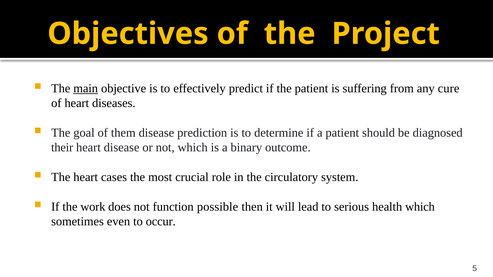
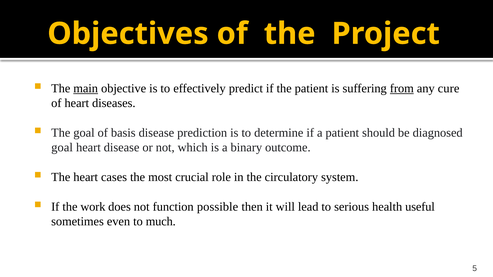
from underline: none -> present
them: them -> basis
their at (62, 148): their -> goal
health which: which -> useful
occur: occur -> much
